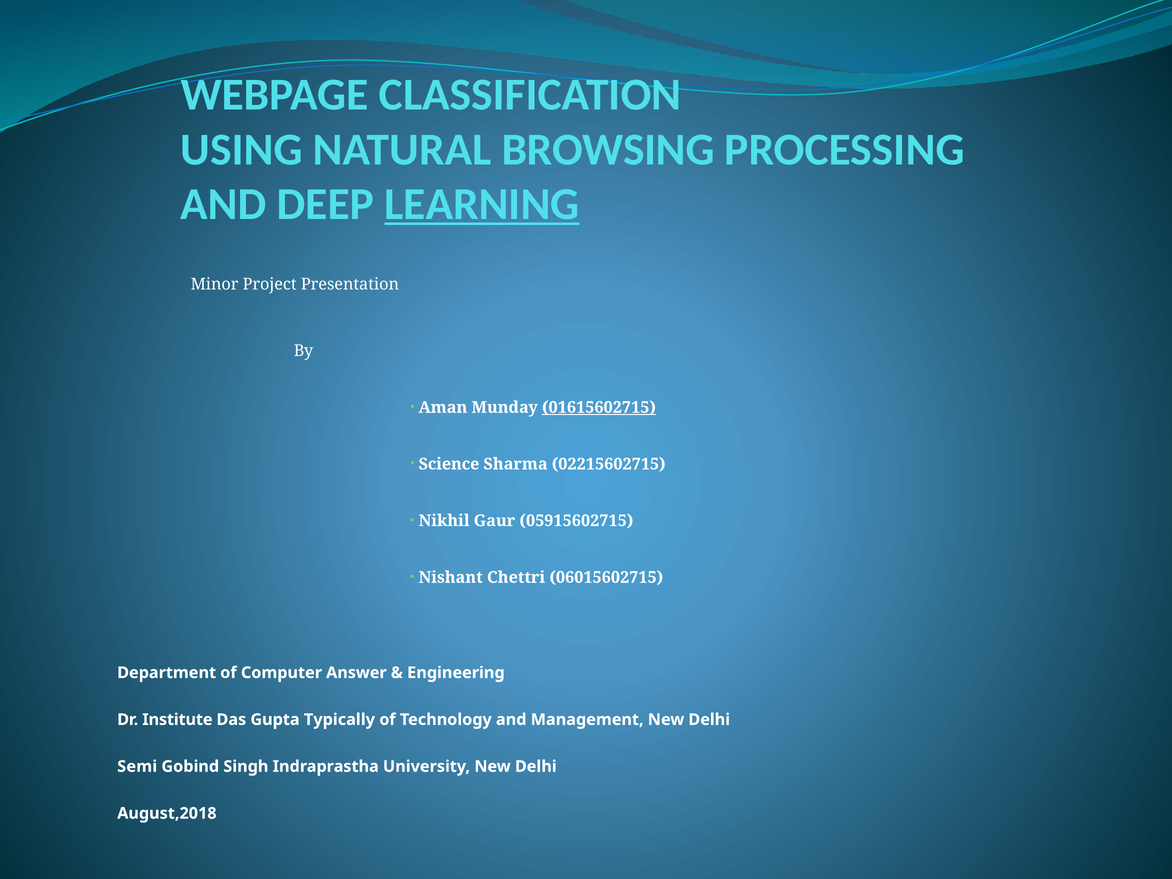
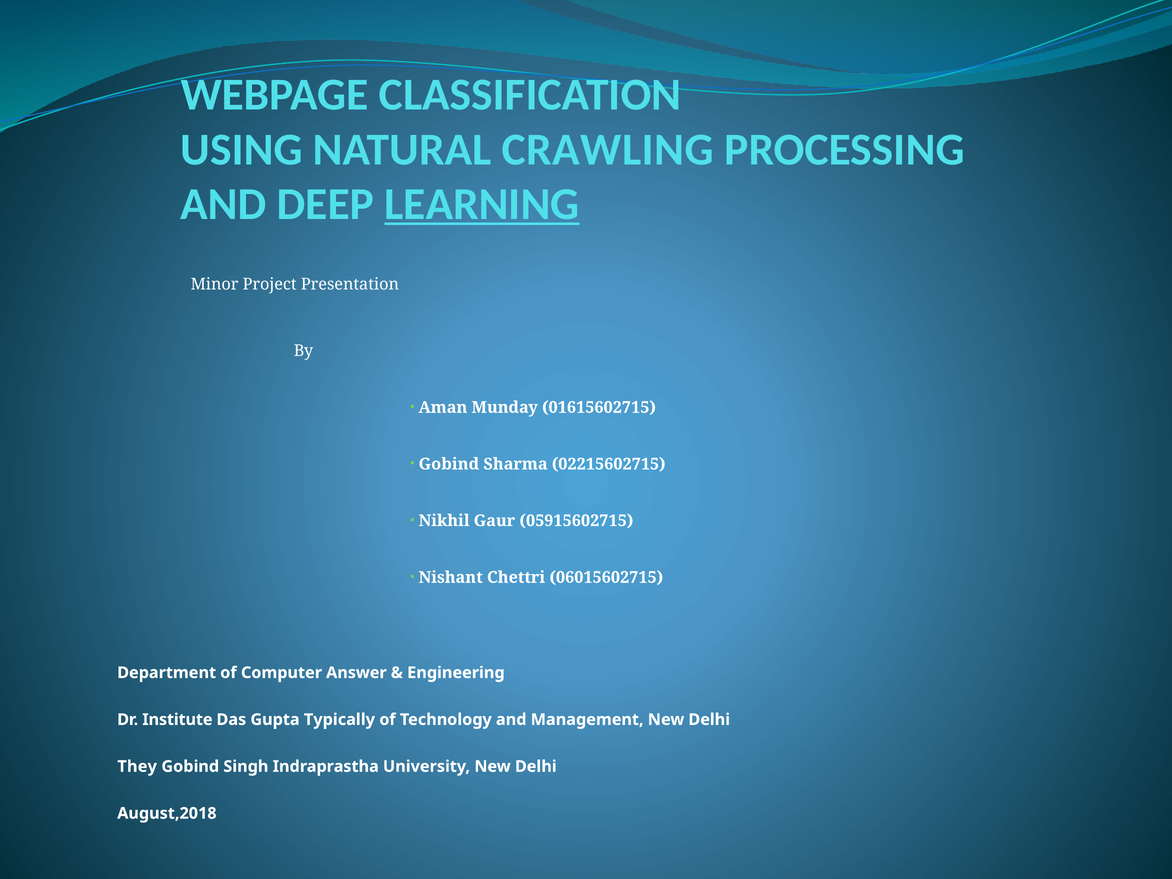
BROWSING: BROWSING -> CRAWLING
01615602715 underline: present -> none
Science at (449, 464): Science -> Gobind
Semi: Semi -> They
